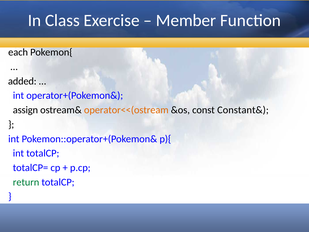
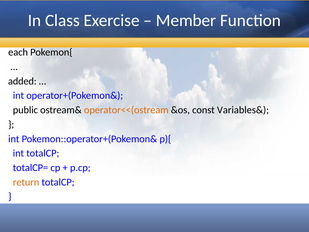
assign: assign -> public
Constant&: Constant& -> Variables&
return colour: green -> orange
